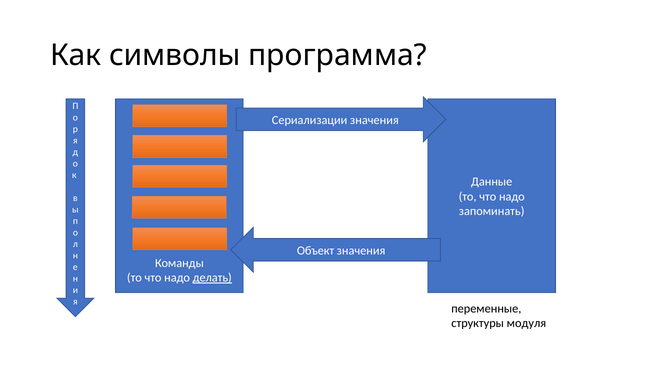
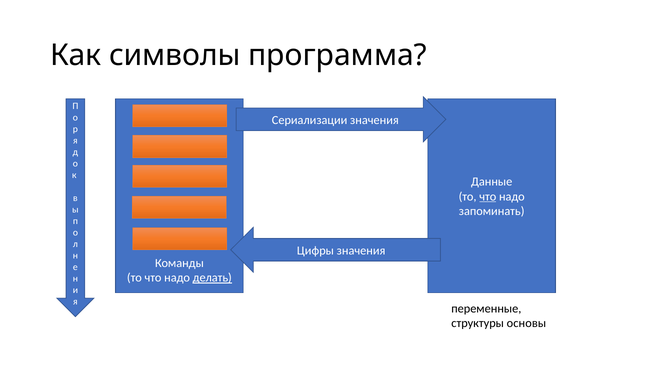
что at (488, 197) underline: none -> present
Объект: Объект -> Цифры
модуля: модуля -> основы
